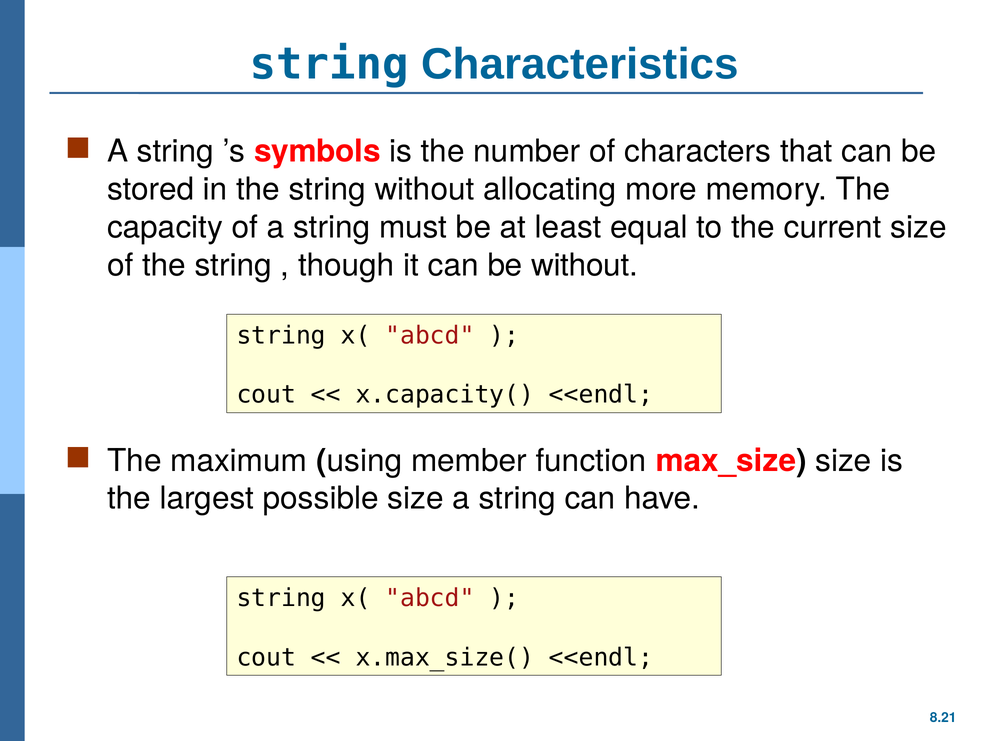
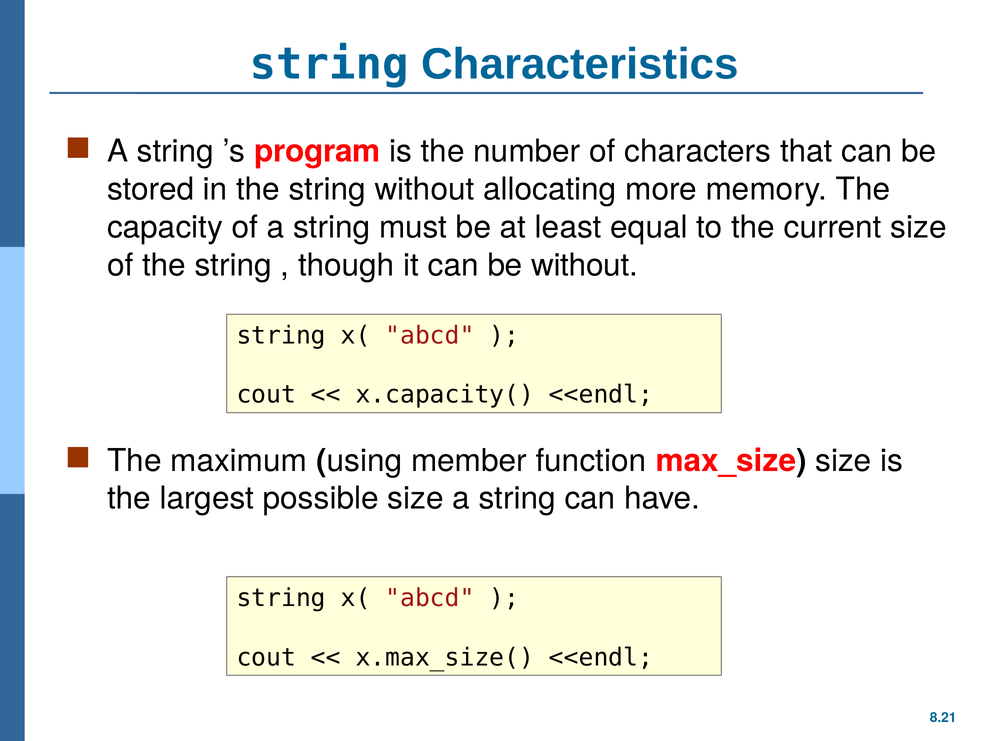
symbols: symbols -> program
